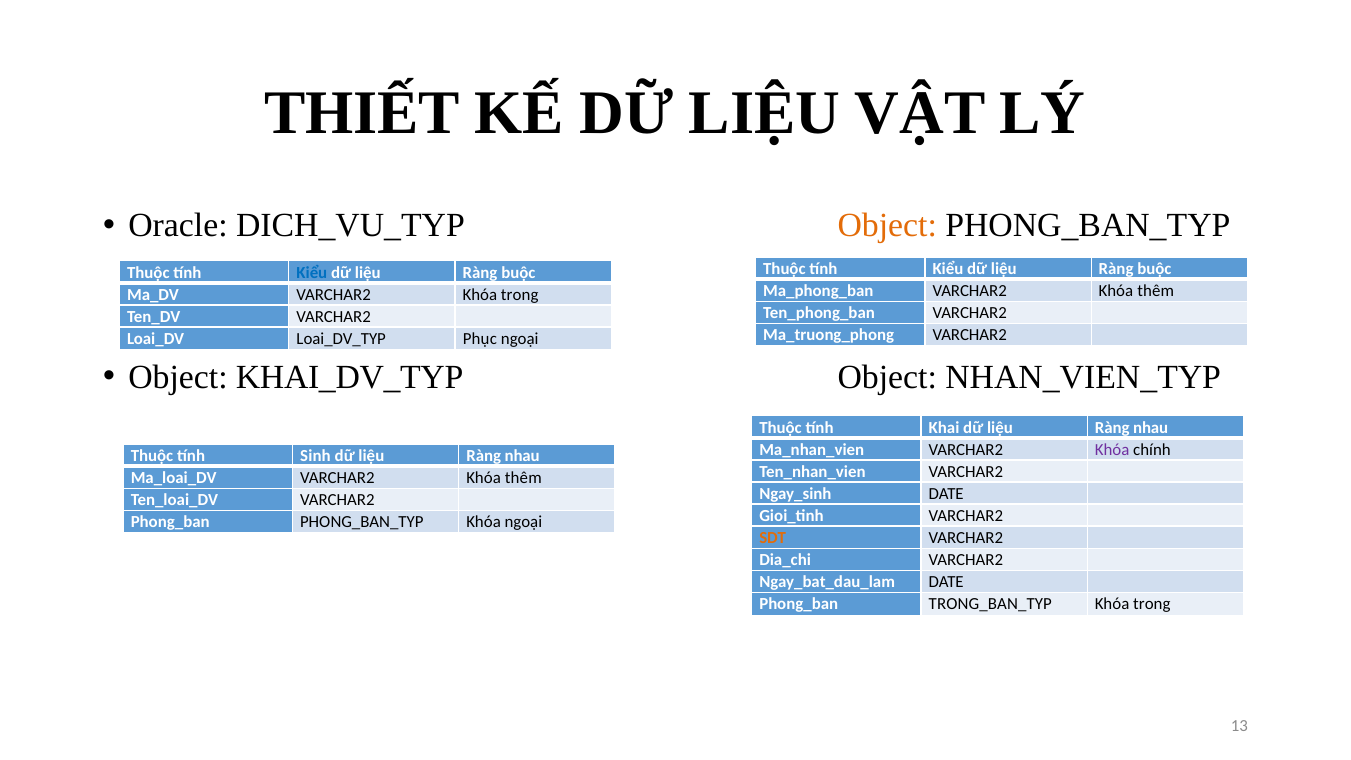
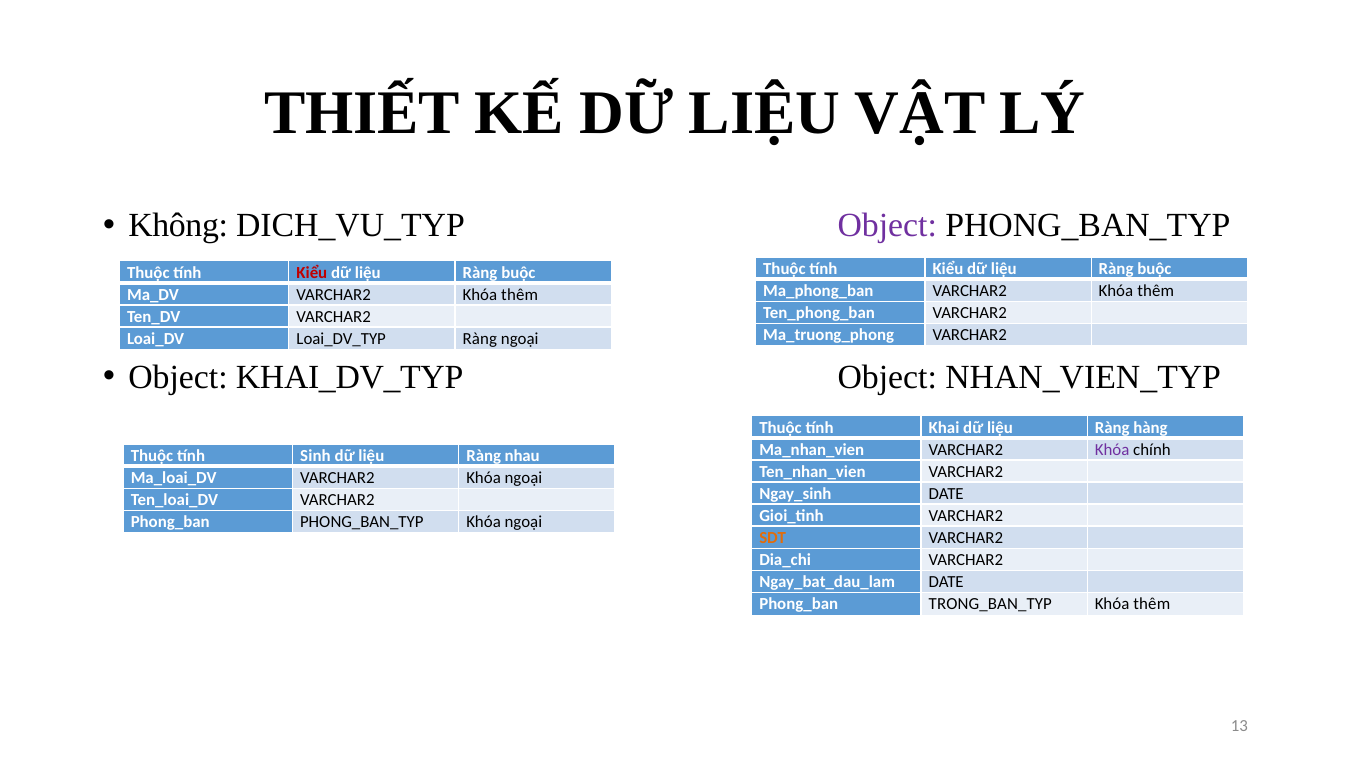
Oracle: Oracle -> Không
Object at (887, 225) colour: orange -> purple
Kiểu at (312, 273) colour: blue -> red
trong at (520, 295): trong -> thêm
Phục at (480, 339): Phục -> Ràng
nhau at (1151, 428): nhau -> hàng
thêm at (523, 478): thêm -> ngoại
trong at (1152, 604): trong -> thêm
